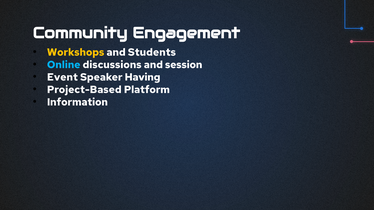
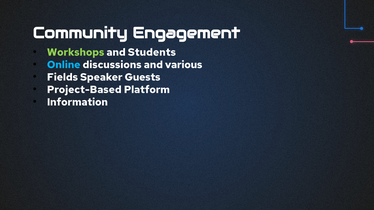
Workshops colour: yellow -> light green
session: session -> various
Event: Event -> Fields
Having: Having -> Guests
